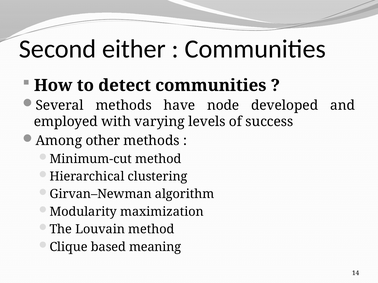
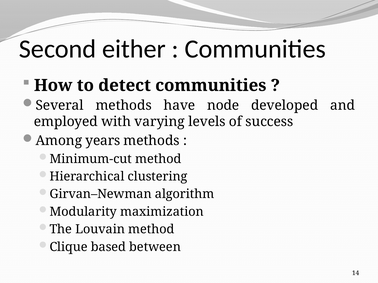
other: other -> years
meaning: meaning -> between
